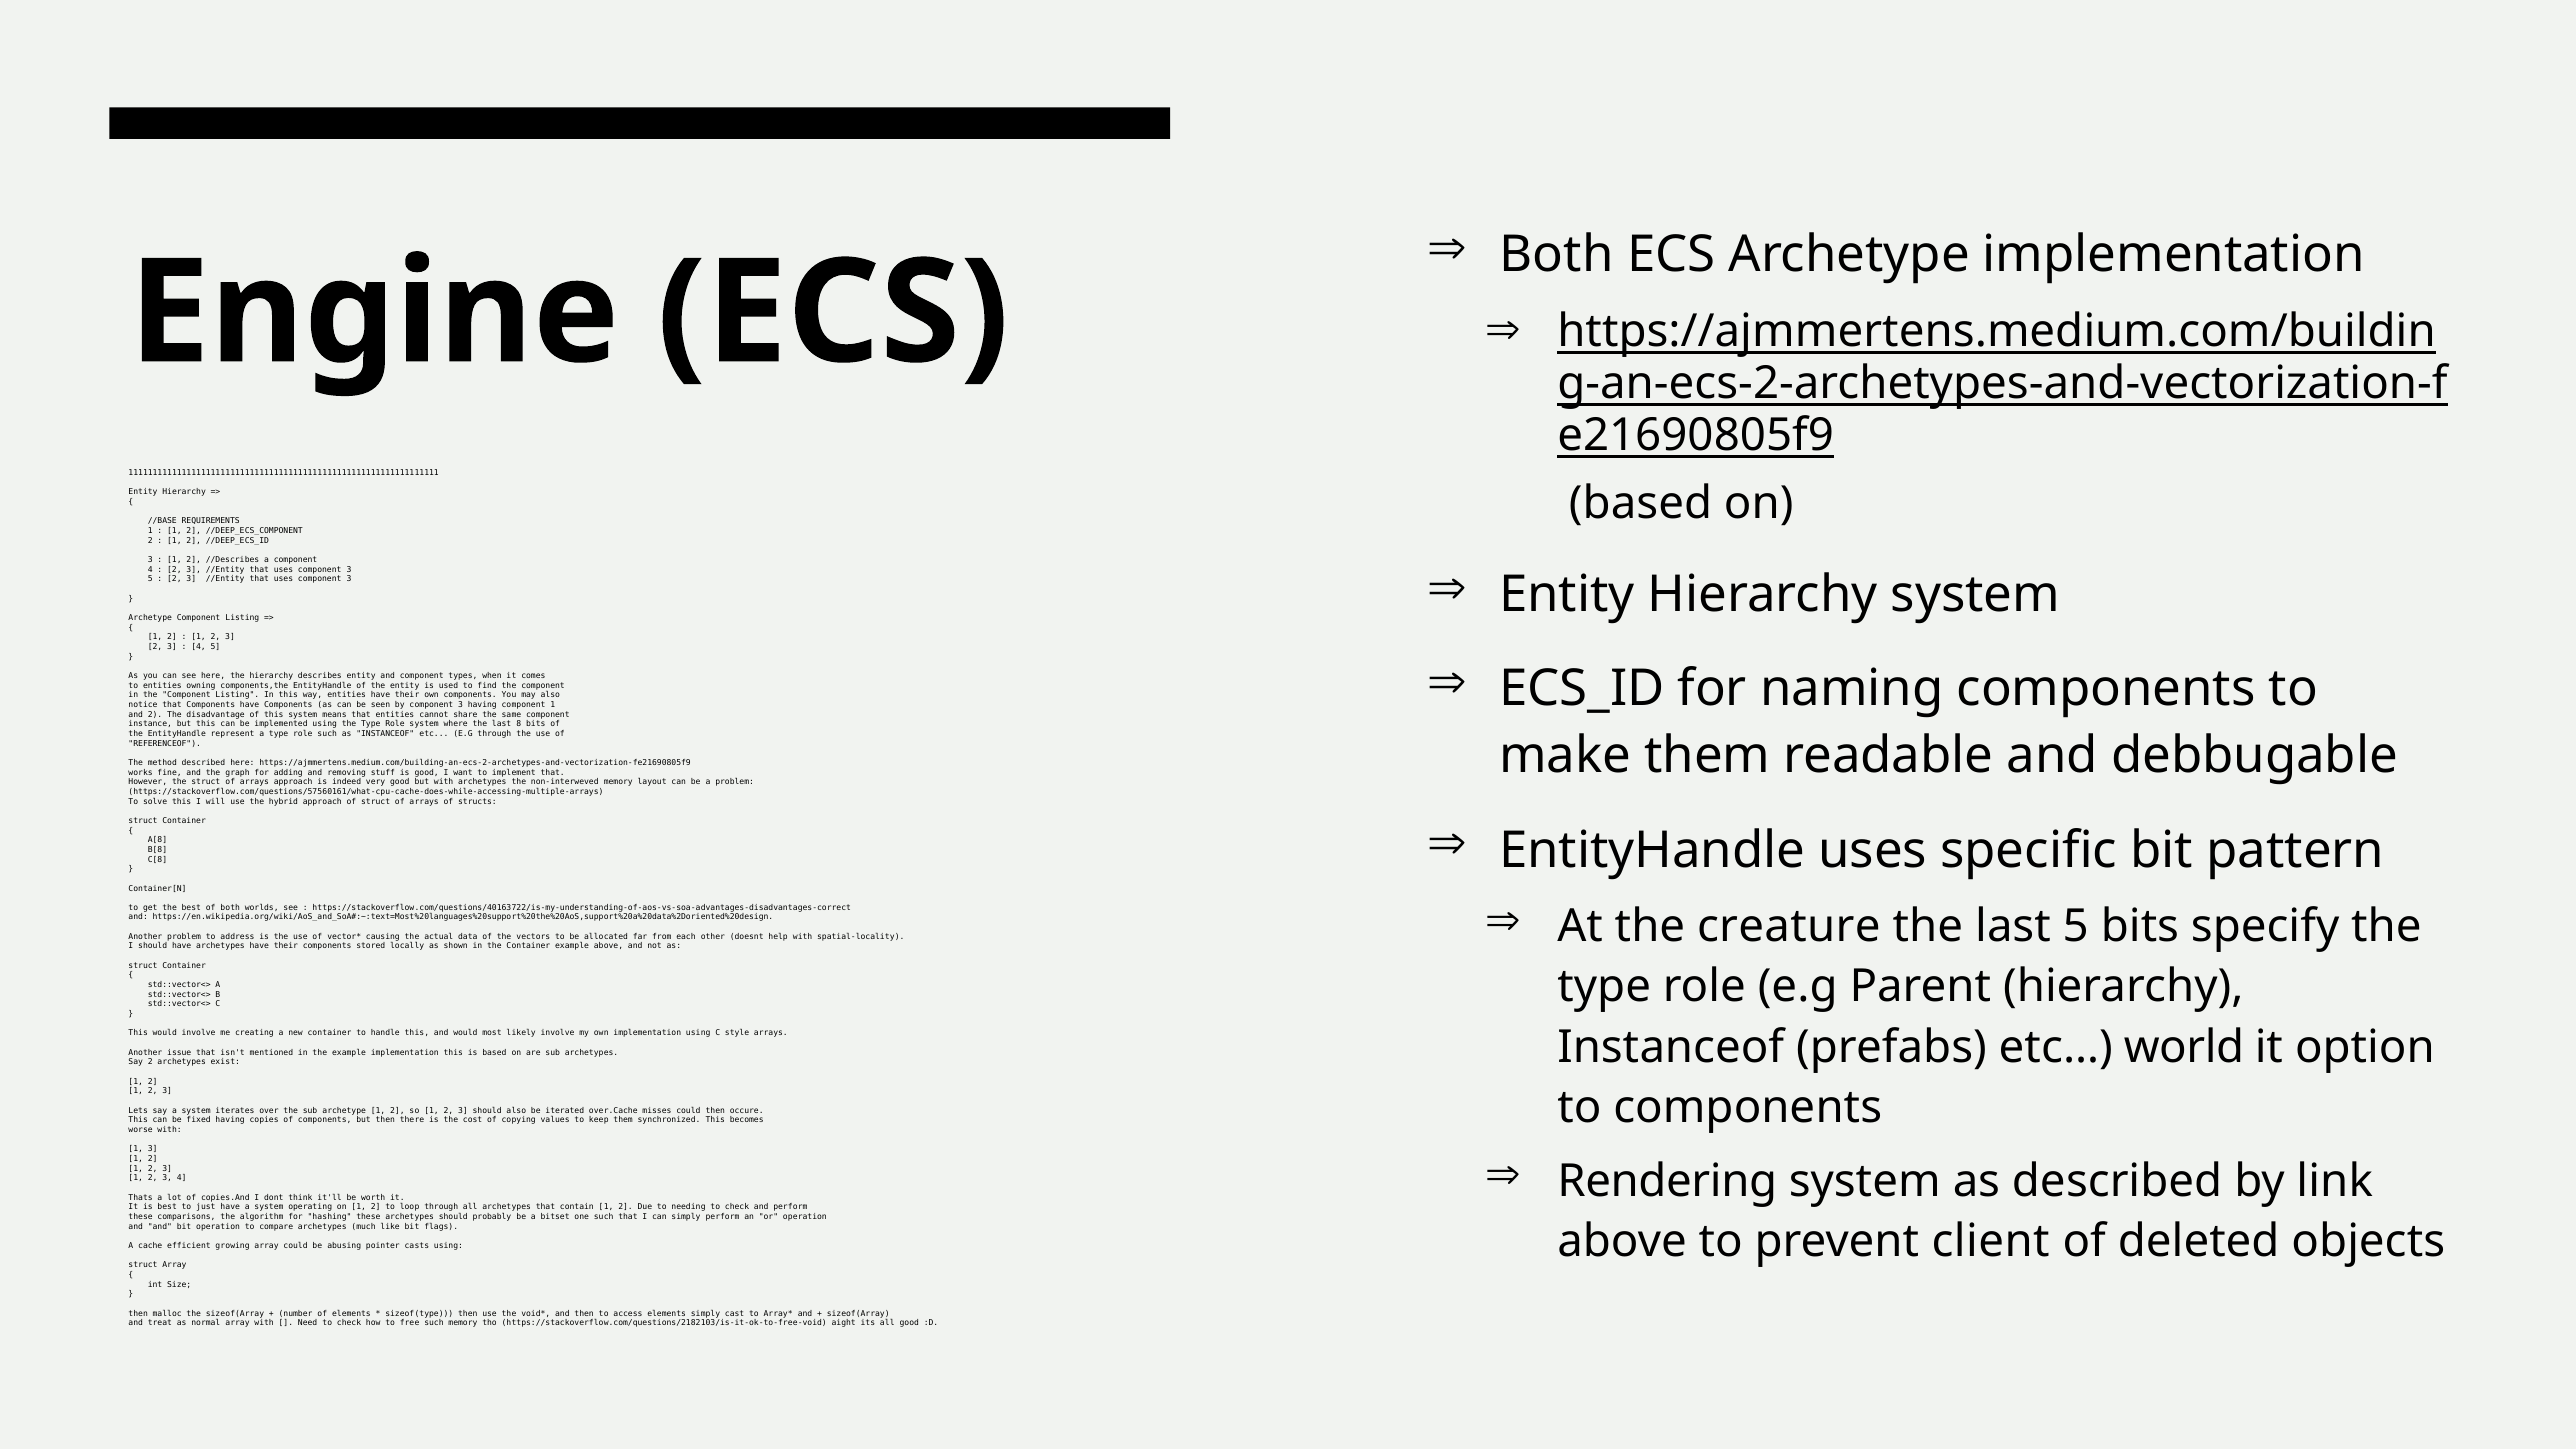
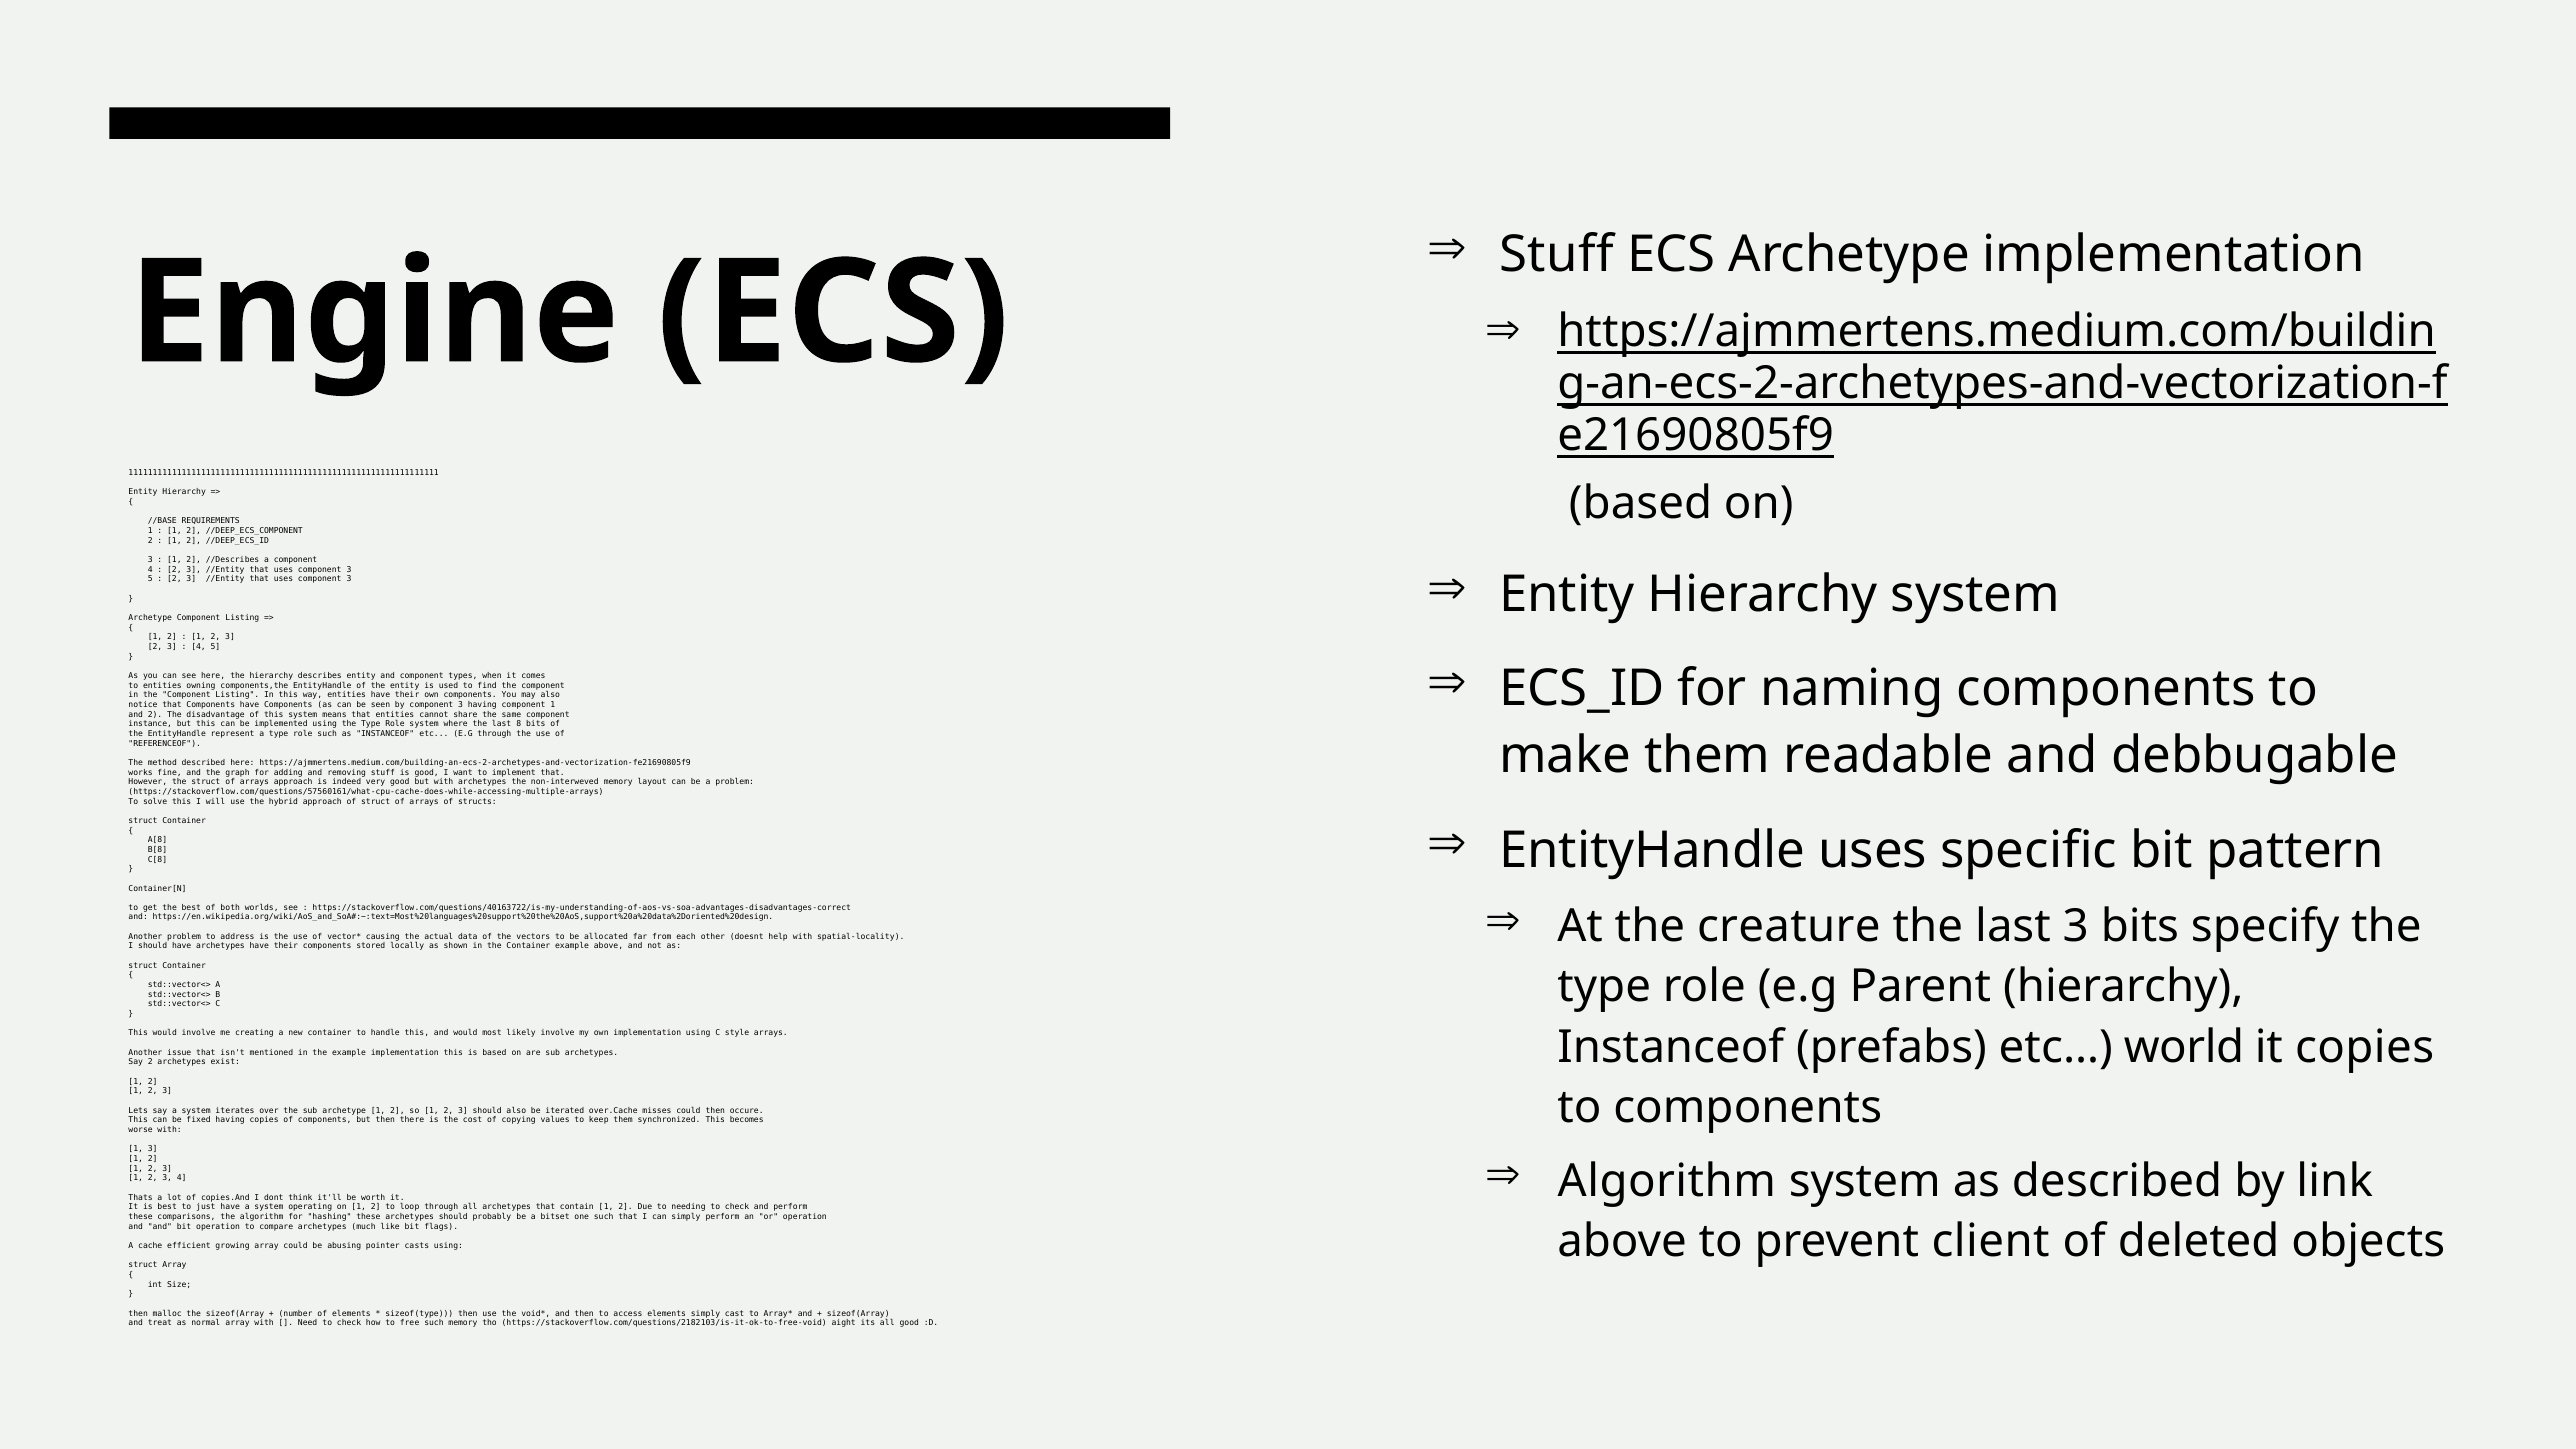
Both at (1557, 255): Both -> Stuff
last 5: 5 -> 3
it option: option -> copies
Rendering at (1667, 1181): Rendering -> Algorithm
